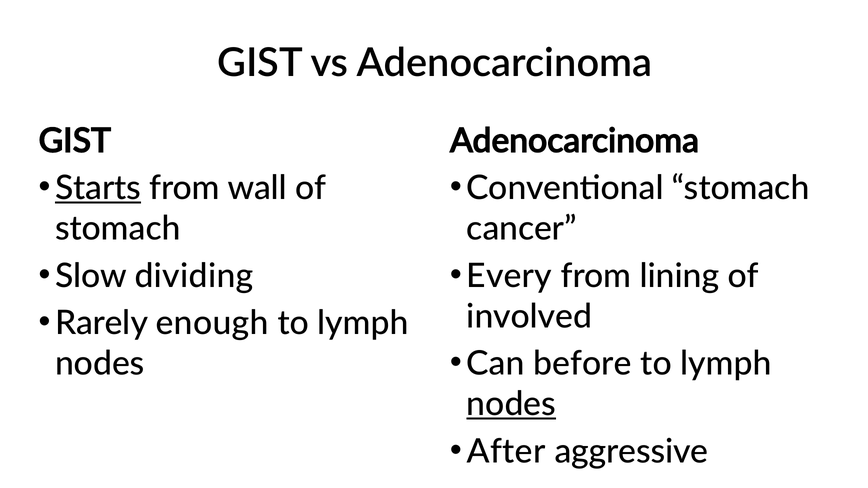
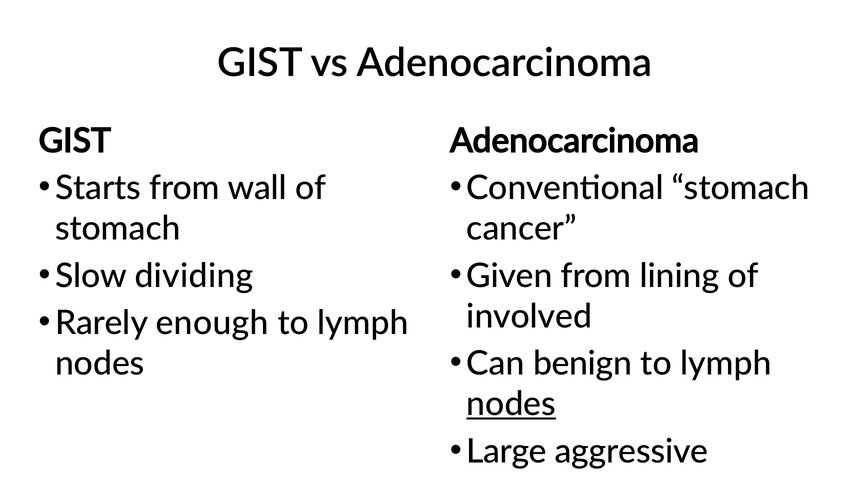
Starts underline: present -> none
Every: Every -> Given
before: before -> benign
After: After -> Large
